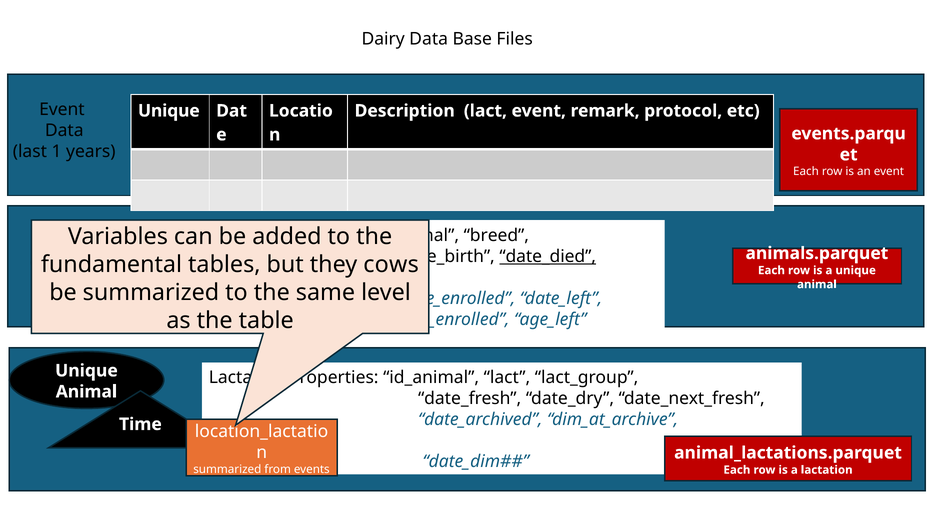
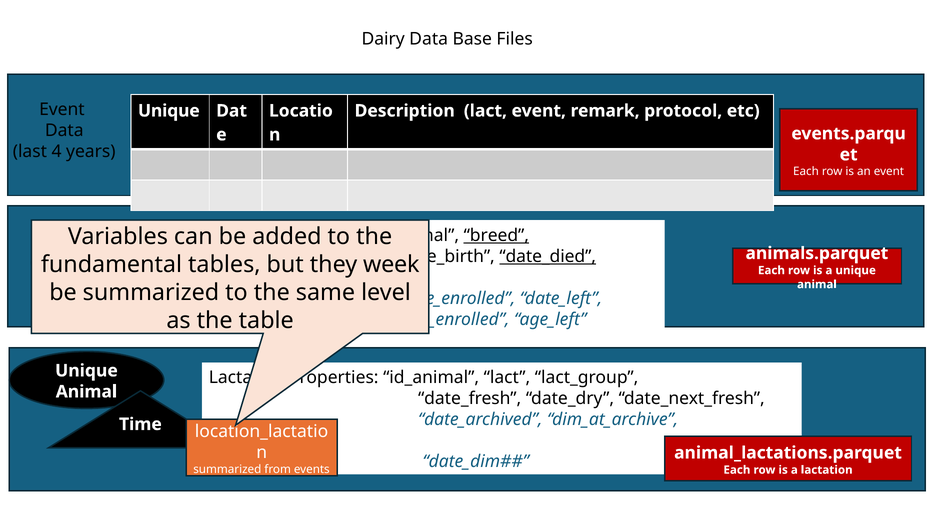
1: 1 -> 4
breed underline: none -> present
cows: cows -> week
